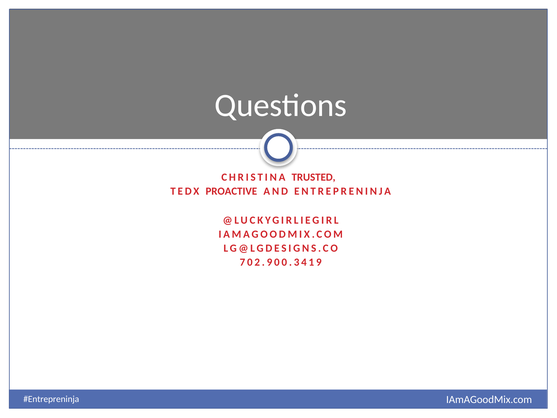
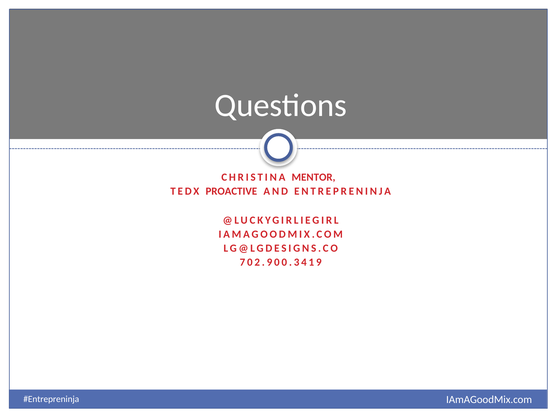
TRUSTED: TRUSTED -> MENTOR
